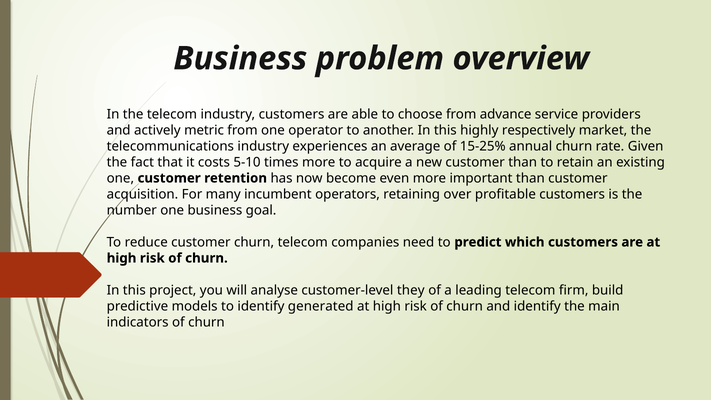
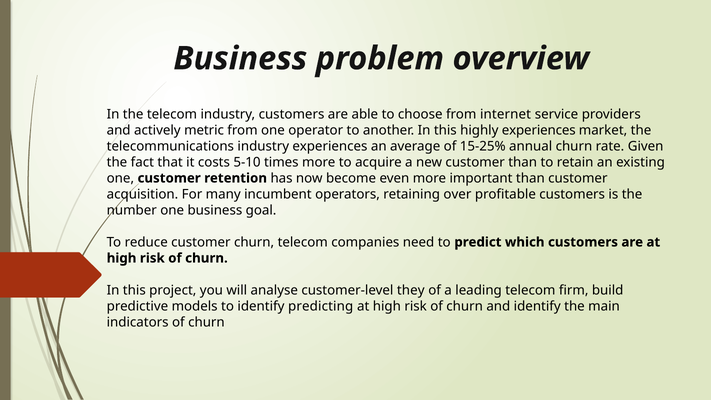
advance: advance -> internet
highly respectively: respectively -> experiences
generated: generated -> predicting
